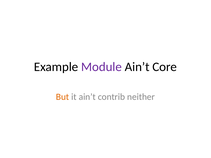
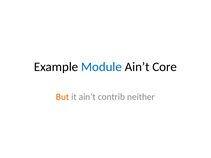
Module colour: purple -> blue
